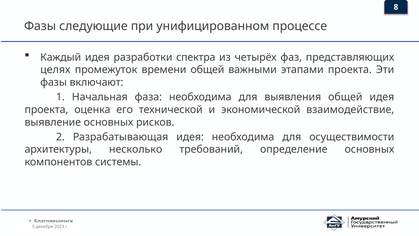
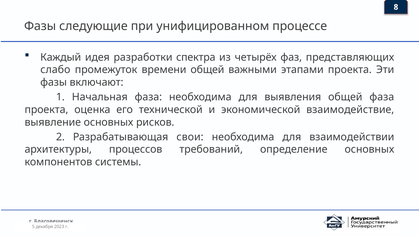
целях: целях -> слабо
общей идея: идея -> фаза
Разрабатывающая идея: идея -> свои
осуществимости: осуществимости -> взаимодействии
несколько: несколько -> процессов
